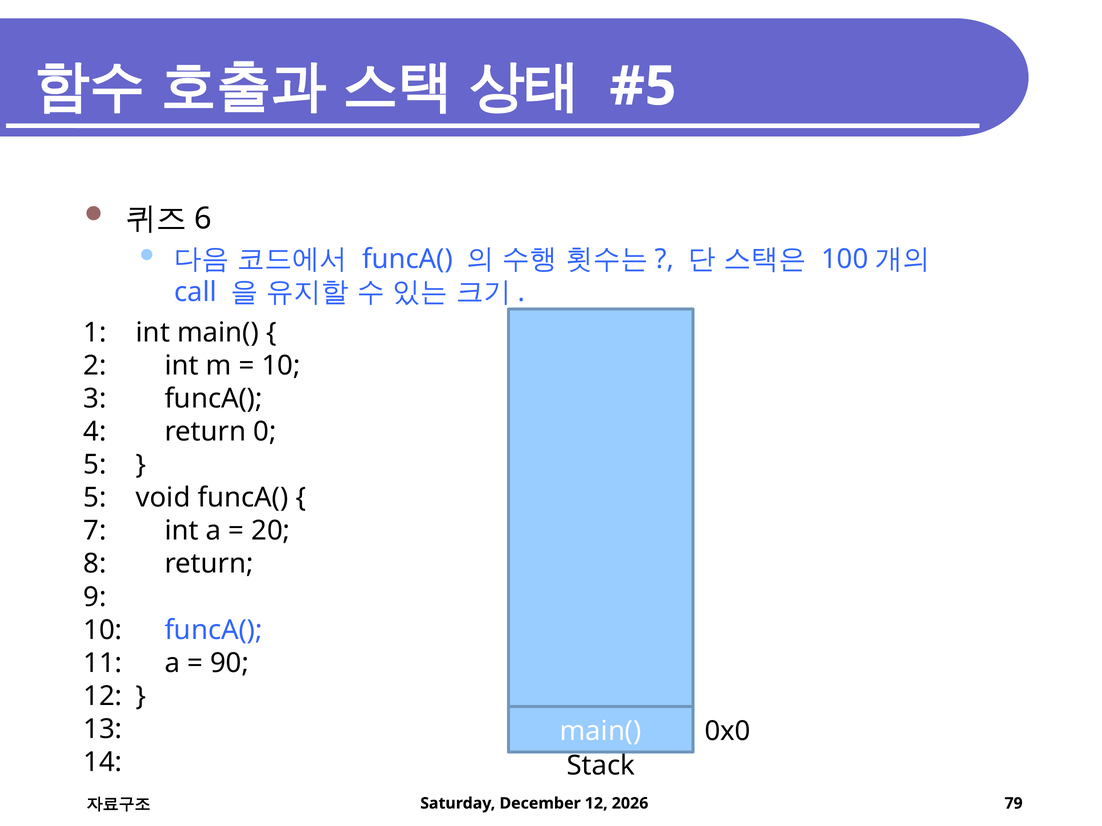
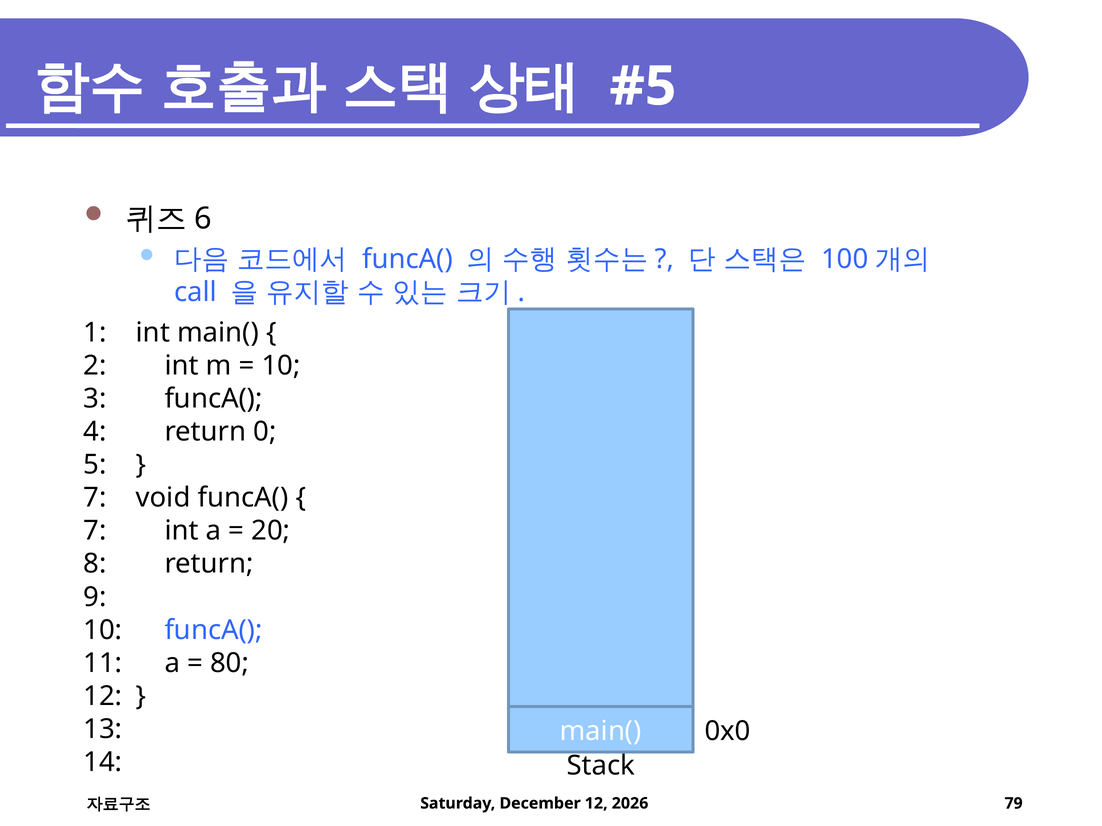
5 at (95, 498): 5 -> 7
90: 90 -> 80
